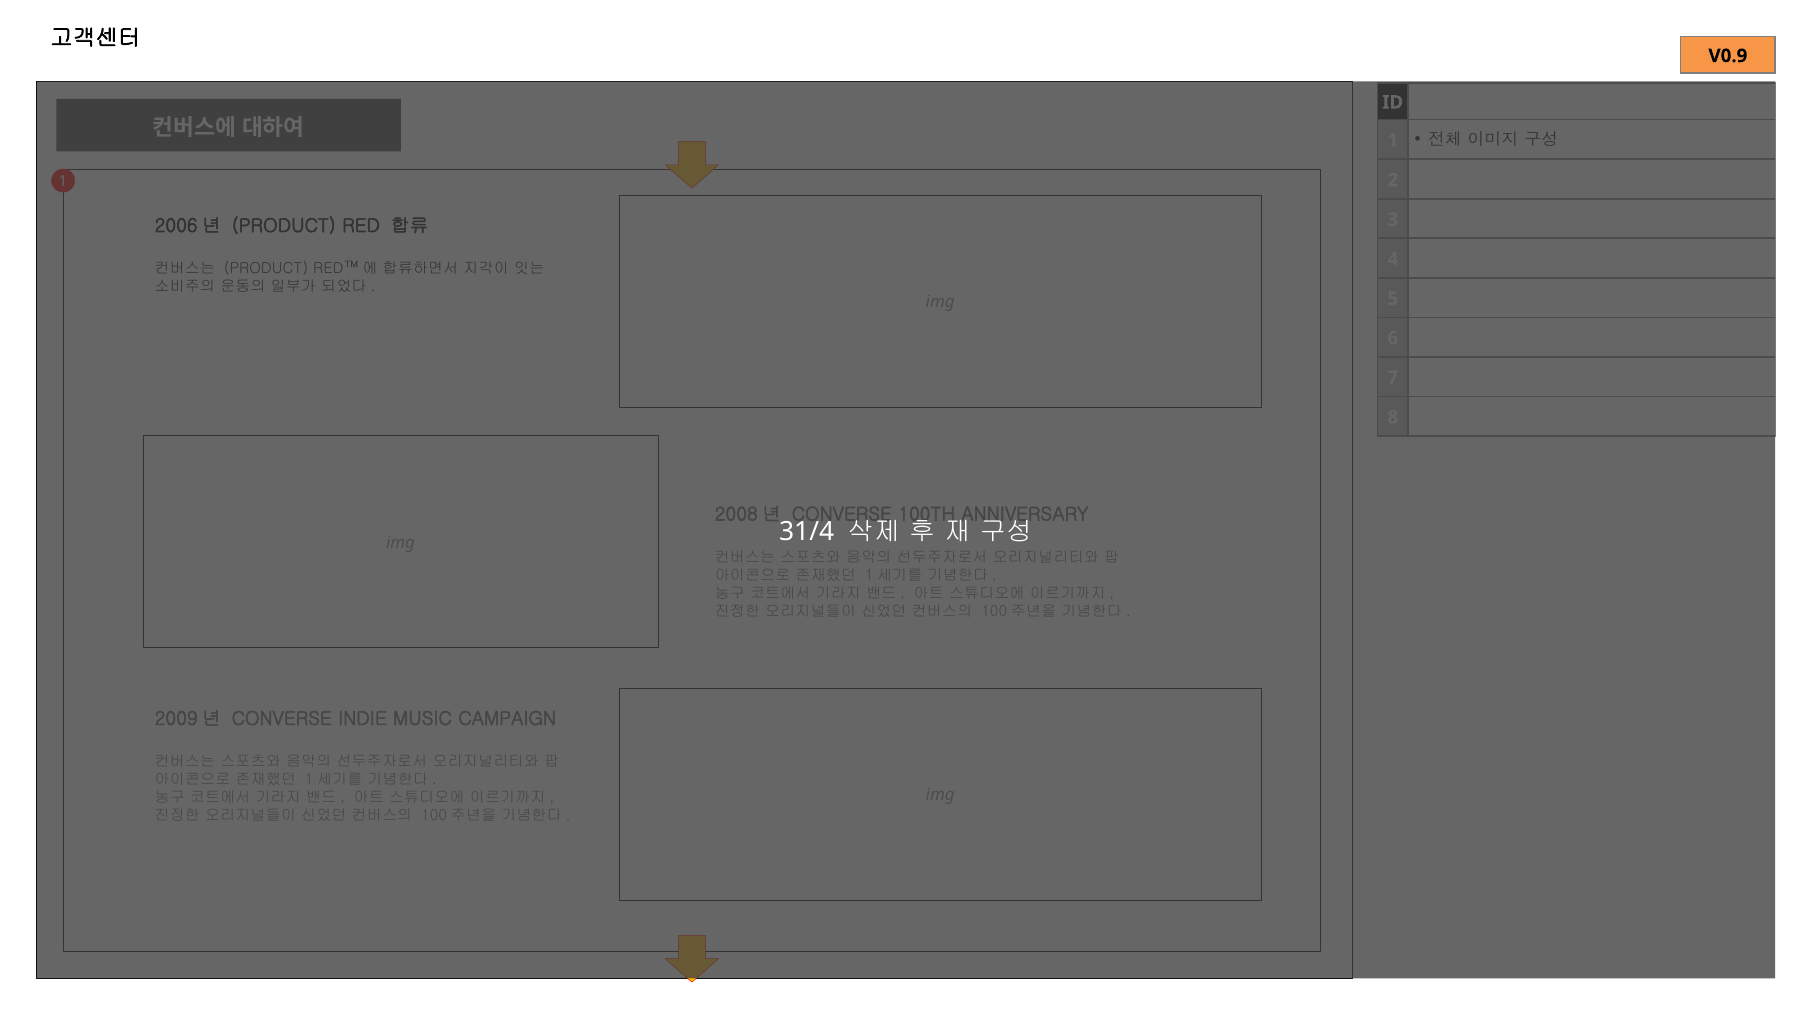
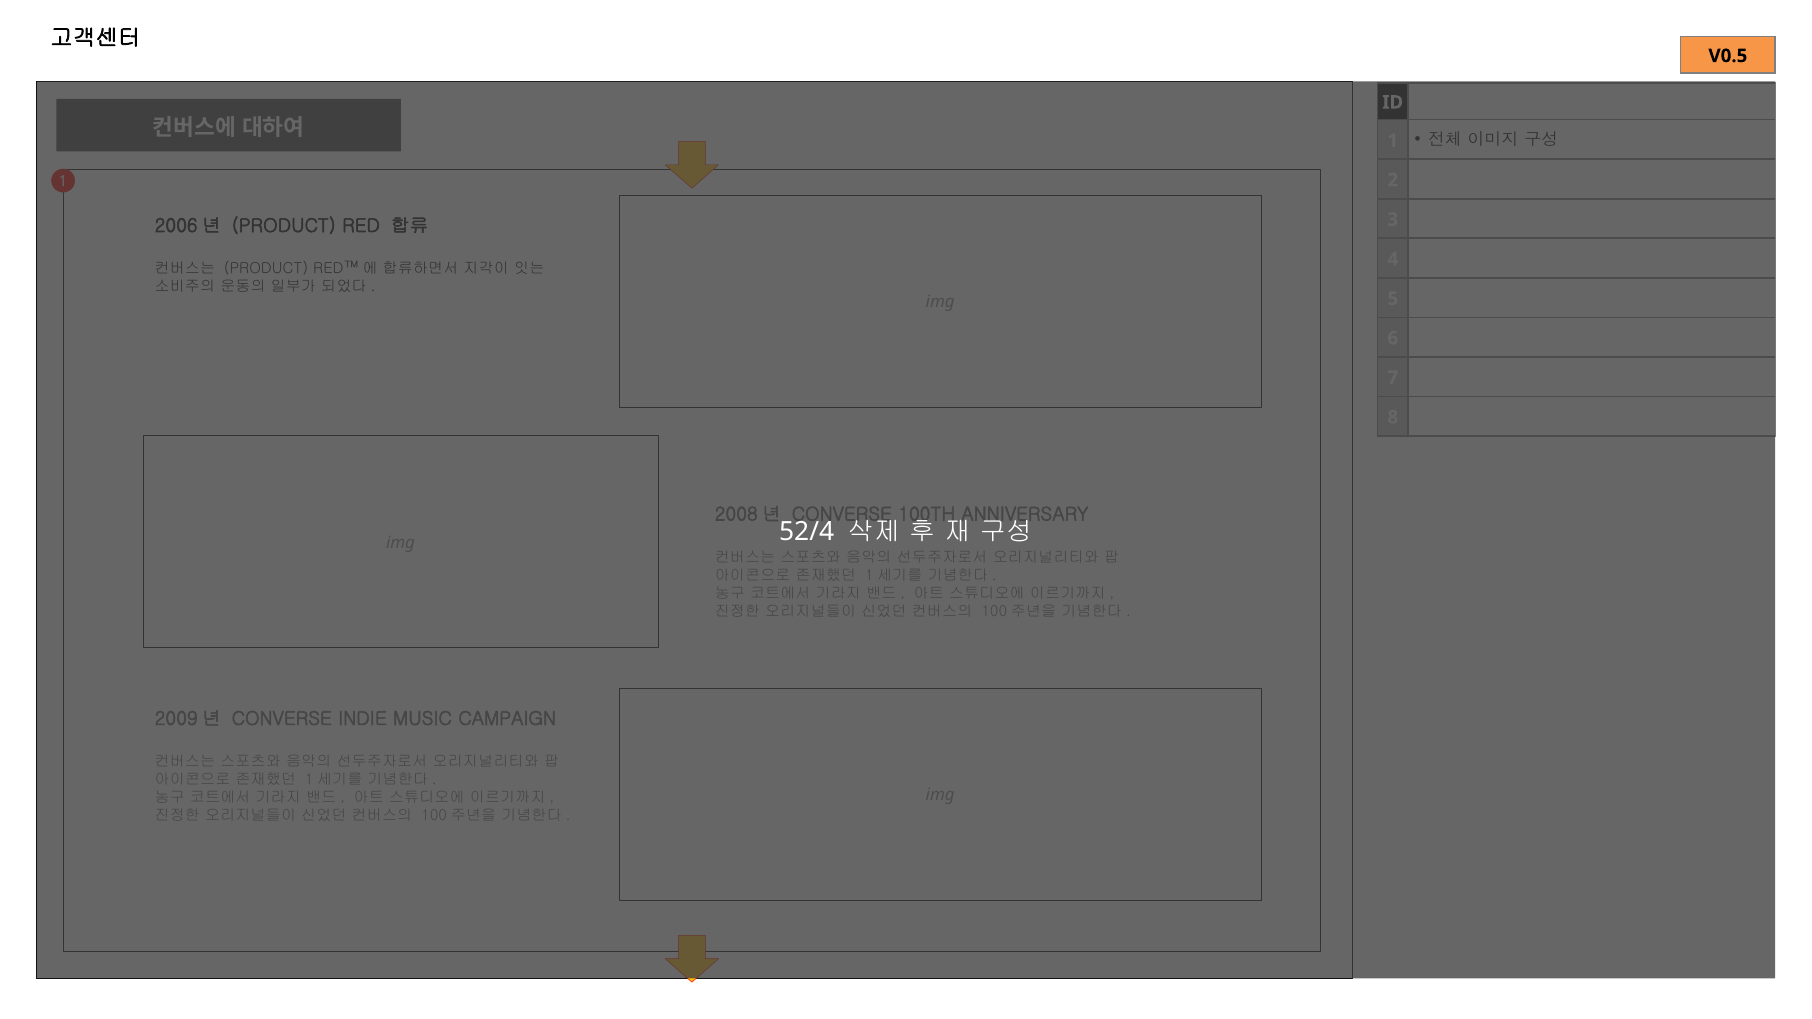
V0.9: V0.9 -> V0.5
31/4: 31/4 -> 52/4
